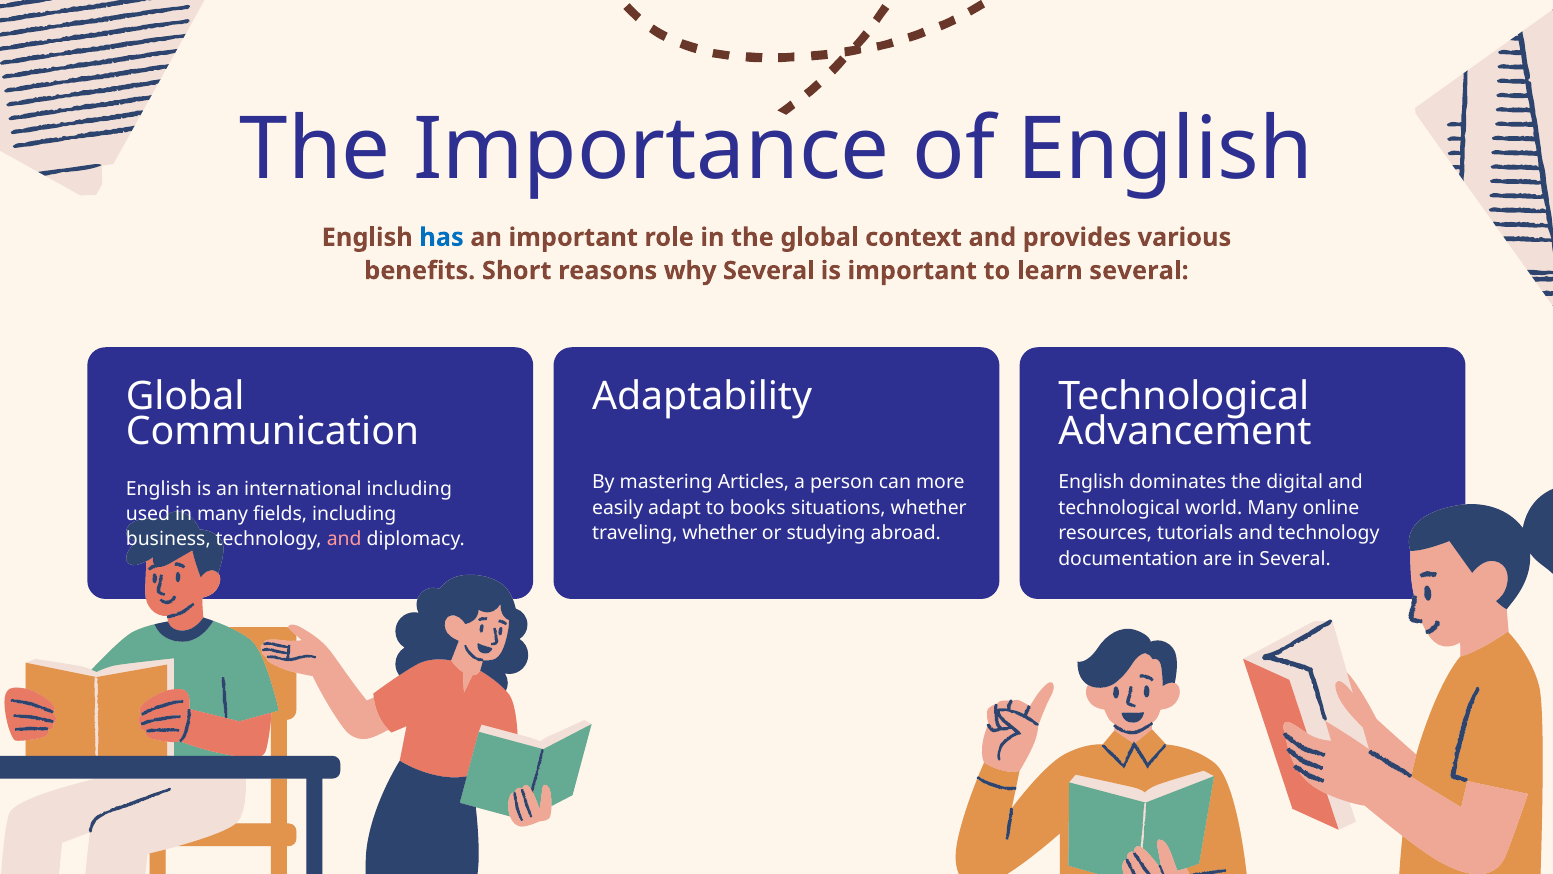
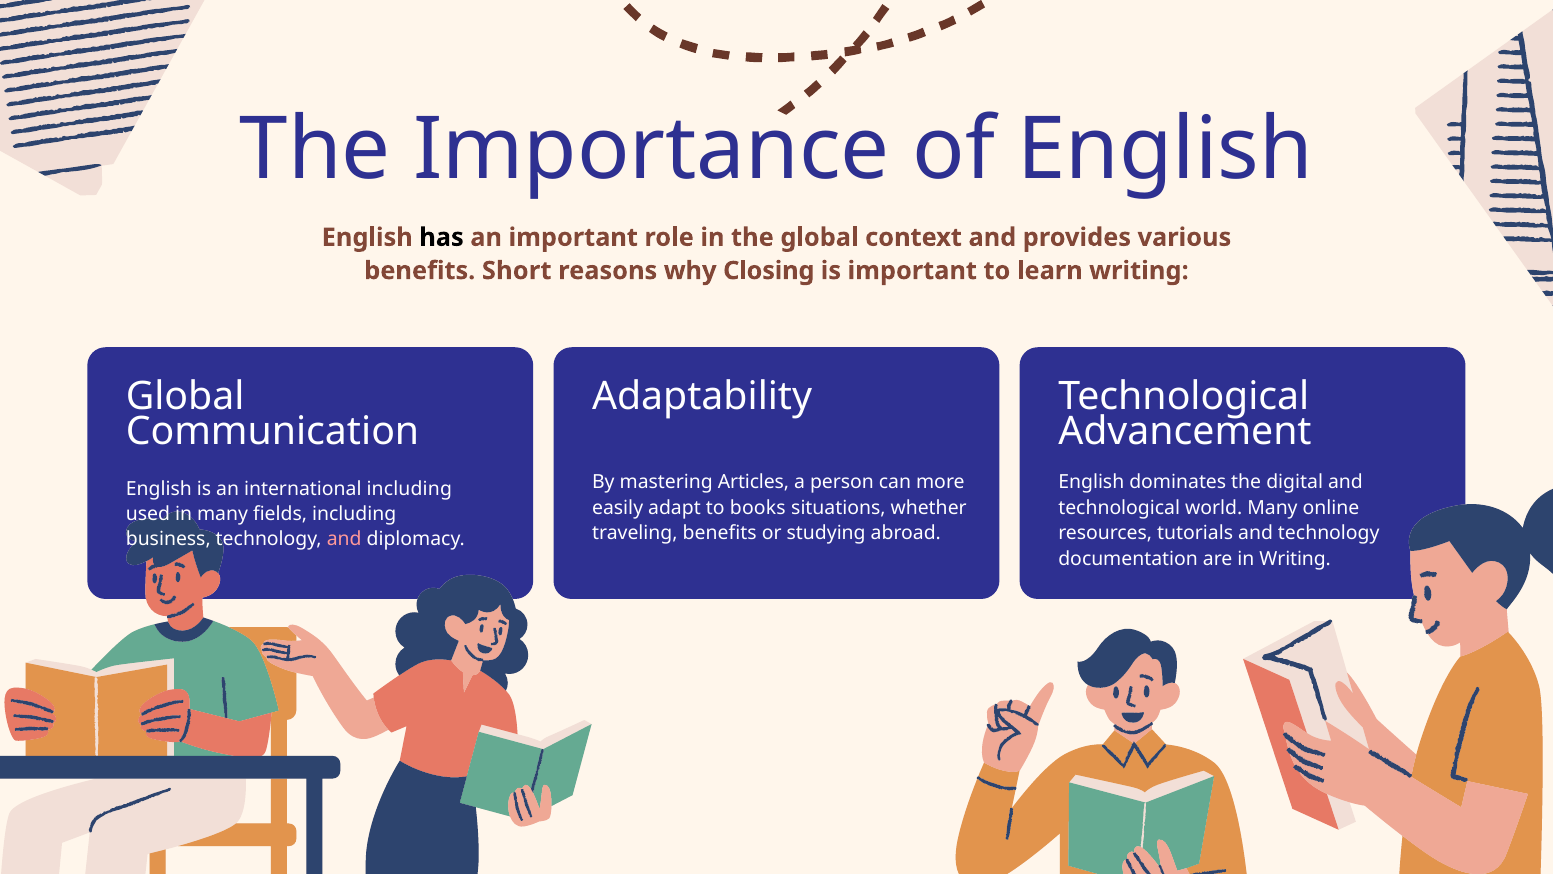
has colour: blue -> black
why Several: Several -> Closing
learn several: several -> writing
traveling whether: whether -> benefits
in Several: Several -> Writing
